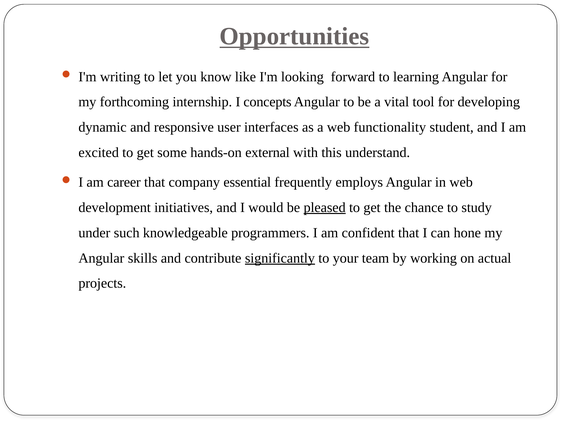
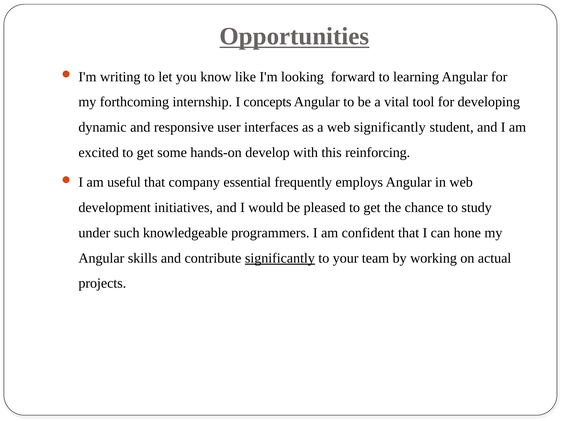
web functionality: functionality -> significantly
external: external -> develop
understand: understand -> reinforcing
career: career -> useful
pleased underline: present -> none
